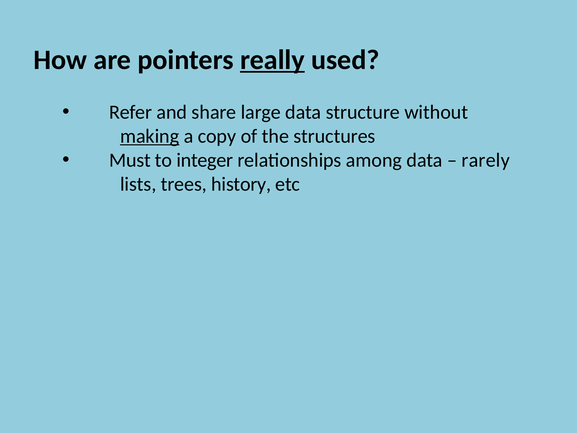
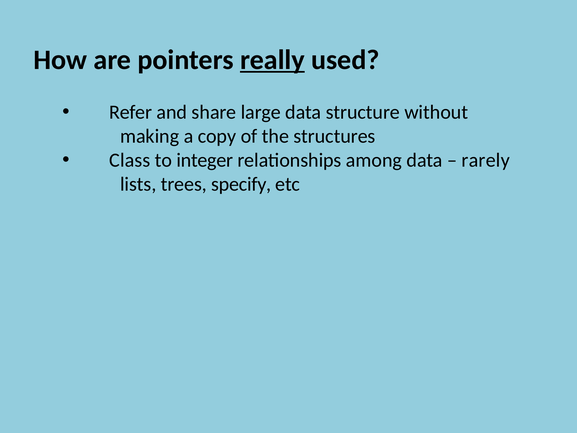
making underline: present -> none
Must: Must -> Class
history: history -> specify
